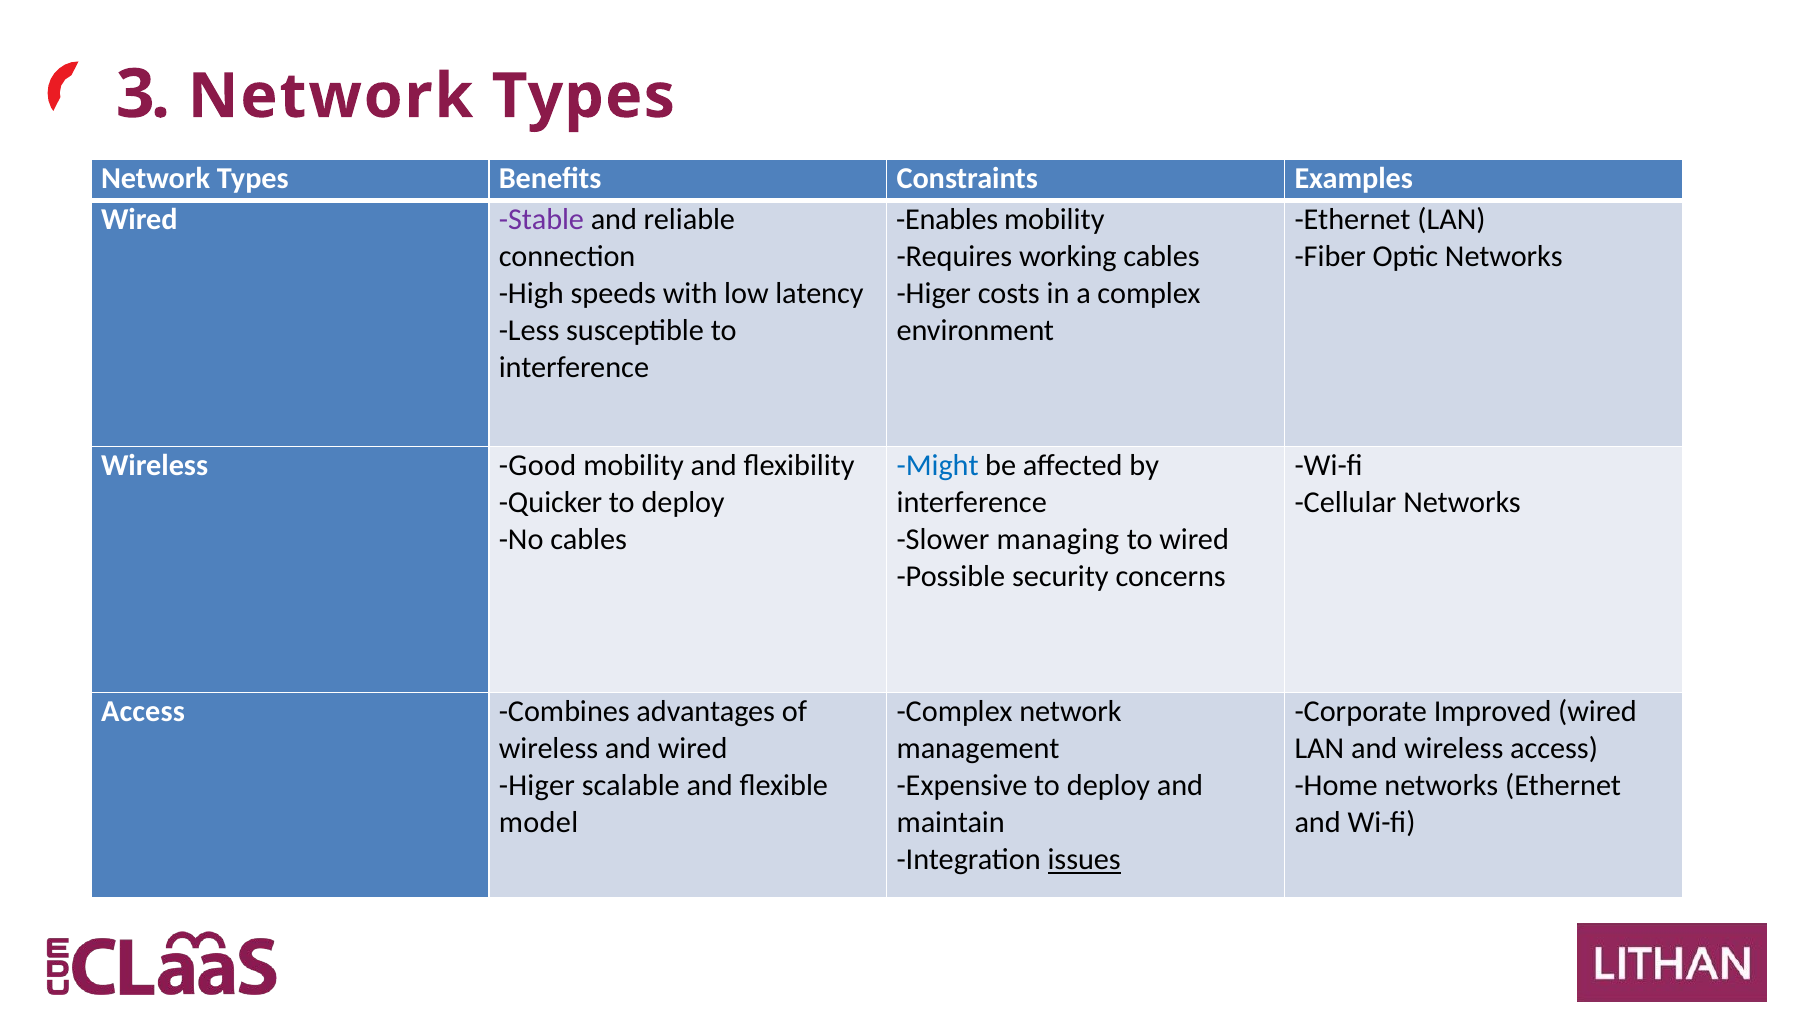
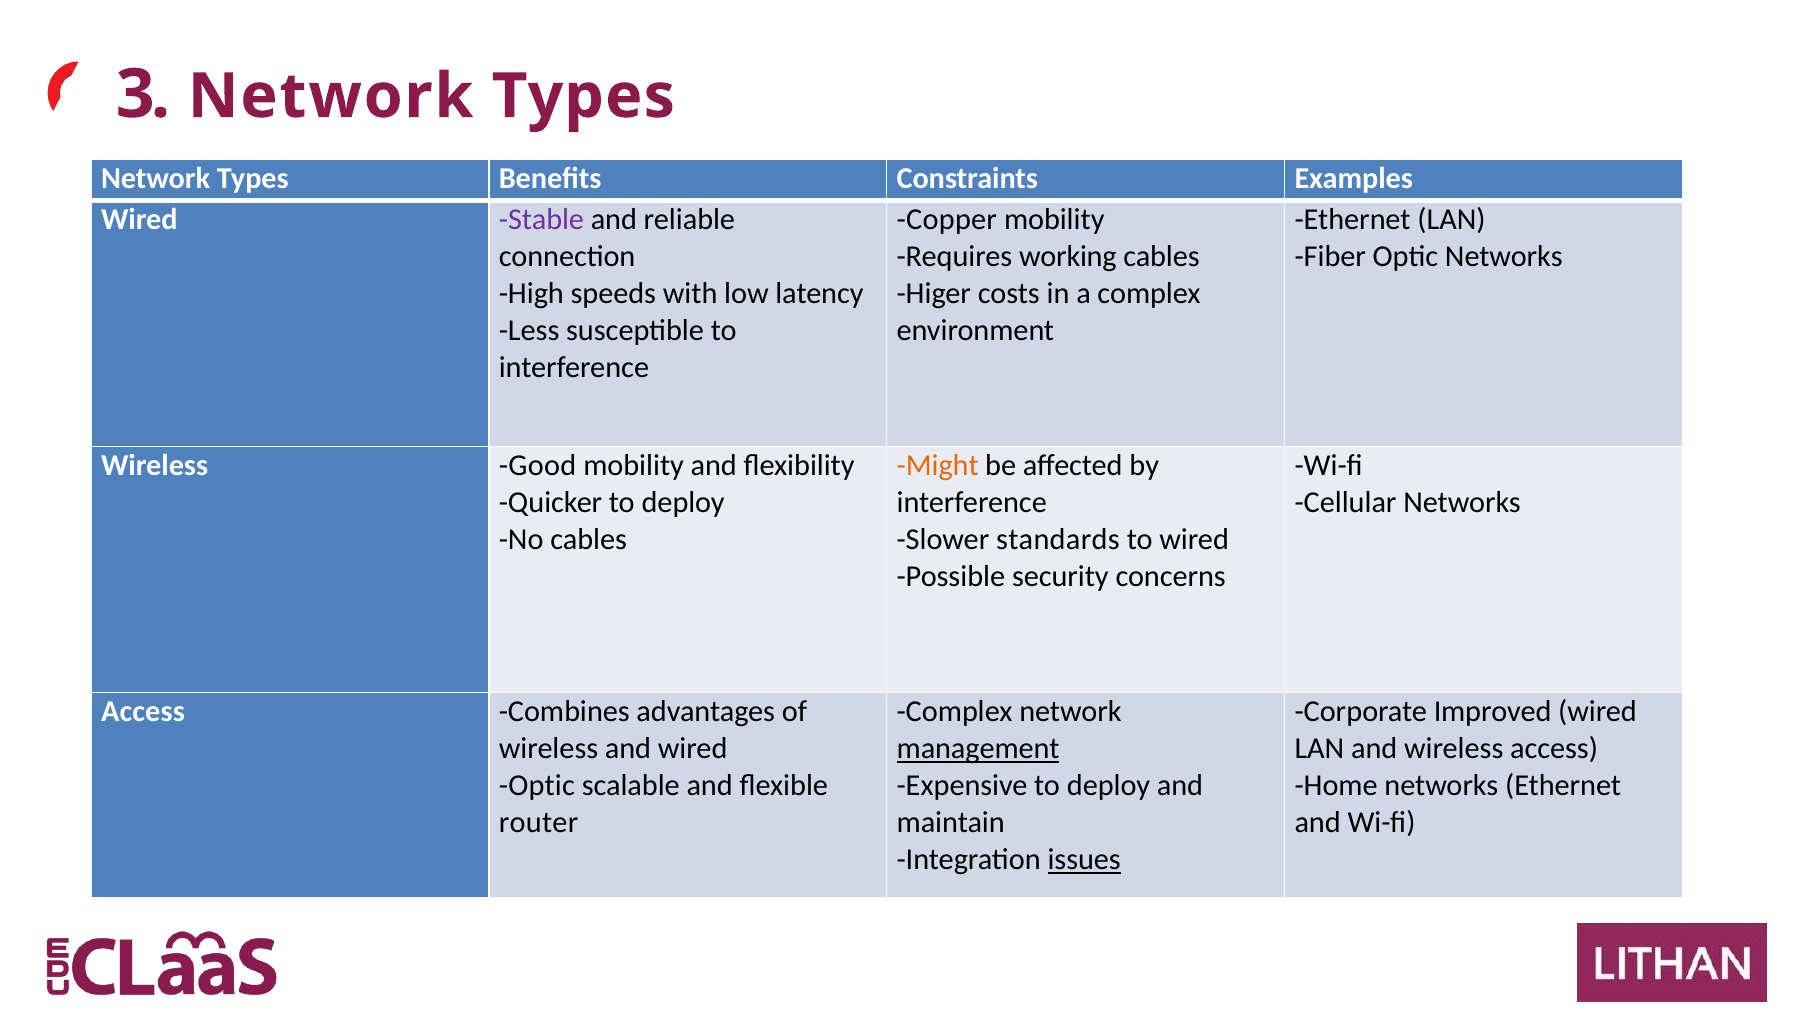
Enables: Enables -> Copper
Might colour: blue -> orange
managing: managing -> standards
management underline: none -> present
Higer at (537, 786): Higer -> Optic
model: model -> router
